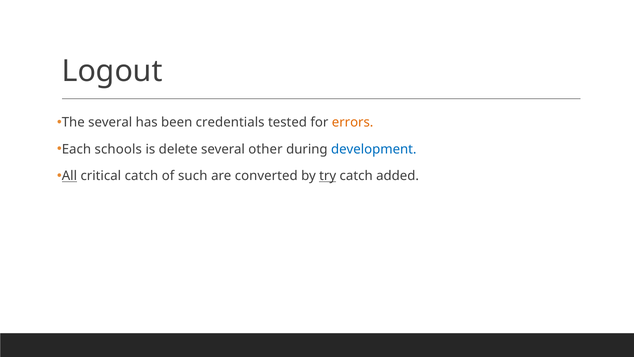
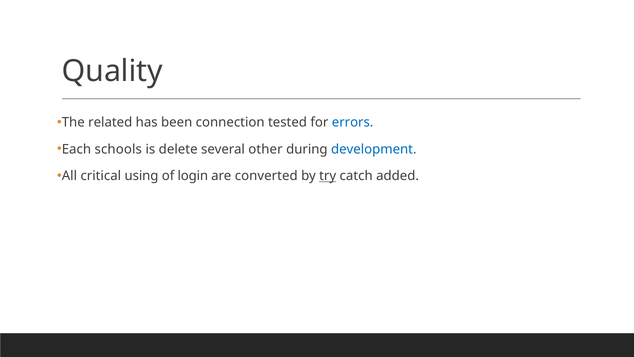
Logout: Logout -> Quality
The several: several -> related
credentials: credentials -> connection
errors colour: orange -> blue
All underline: present -> none
critical catch: catch -> using
such: such -> login
